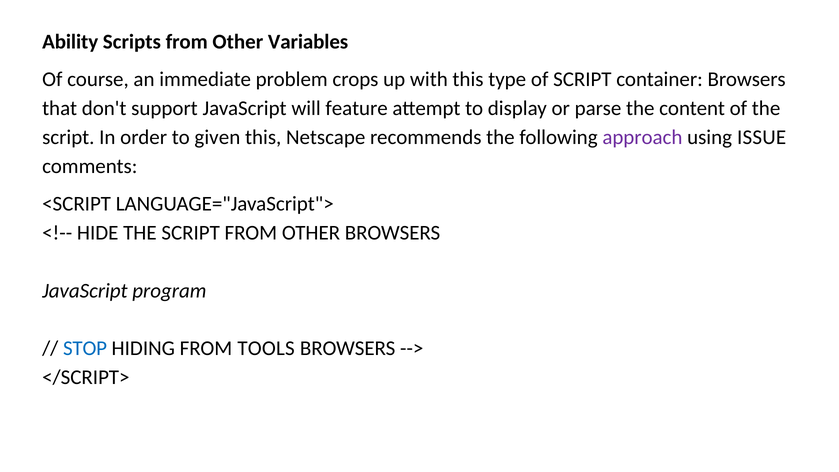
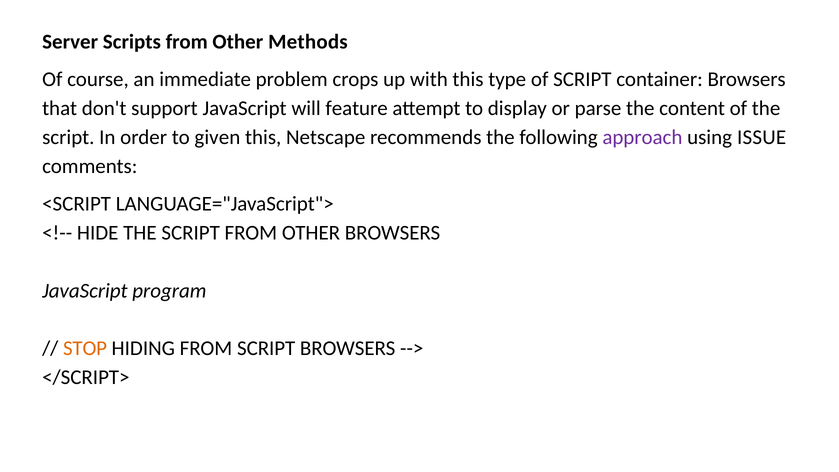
Ability: Ability -> Server
Variables: Variables -> Methods
STOP colour: blue -> orange
FROM TOOLS: TOOLS -> SCRIPT
